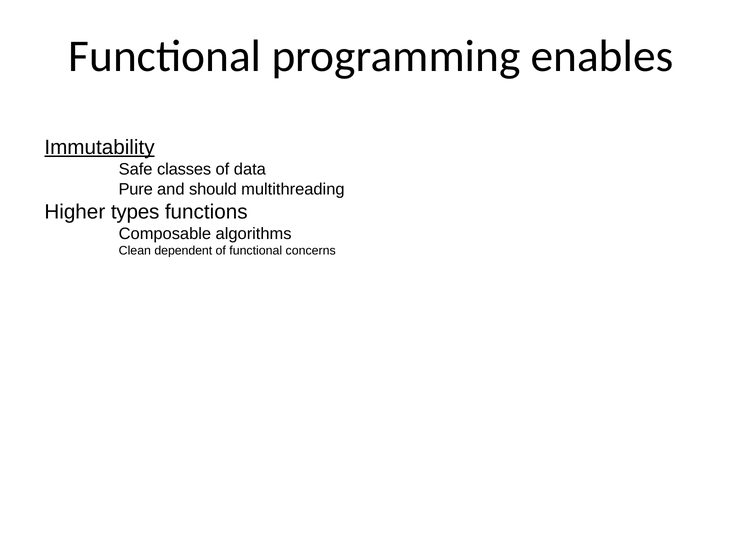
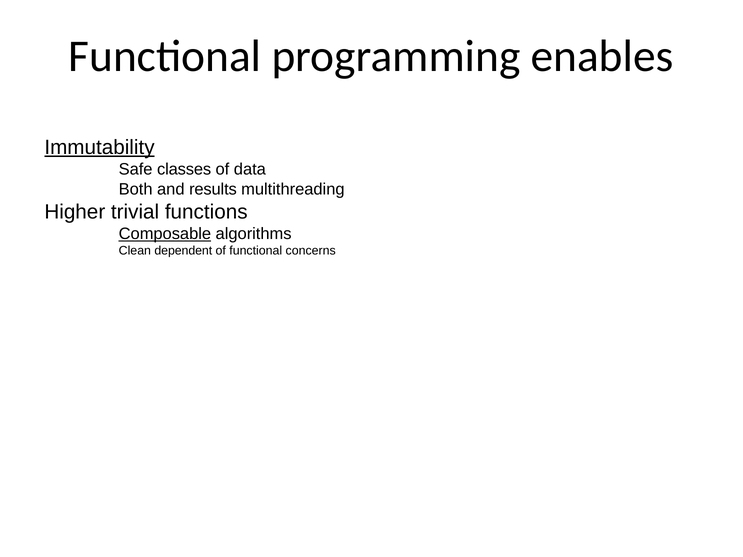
Pure: Pure -> Both
should: should -> results
types: types -> trivial
Composable underline: none -> present
